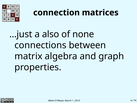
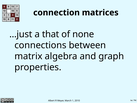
also: also -> that
